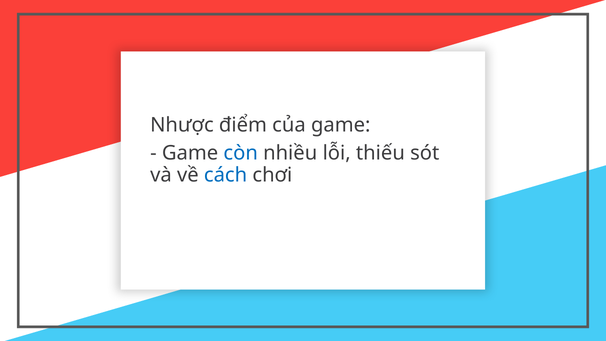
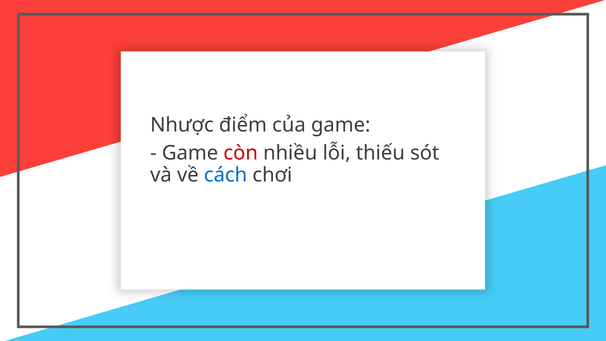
còn colour: blue -> red
